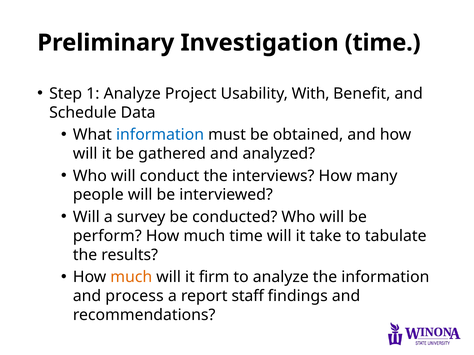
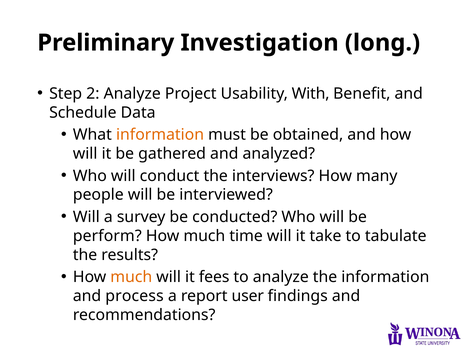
Investigation time: time -> long
1: 1 -> 2
information at (160, 135) colour: blue -> orange
firm: firm -> fees
staff: staff -> user
